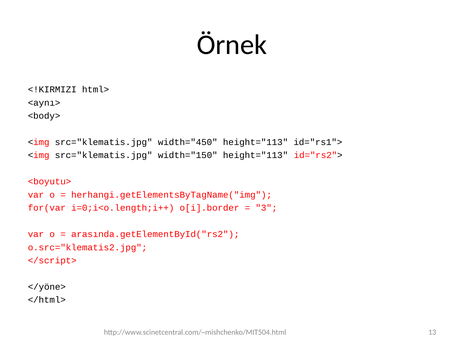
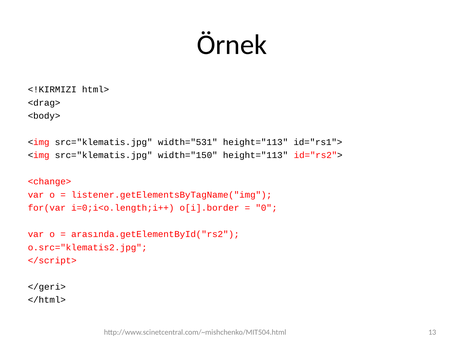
<aynı>: <aynı> -> <drag>
width="450: width="450 -> width="531
<boyutu>: <boyutu> -> <change>
herhangi.getElementsByTagName("img: herhangi.getElementsByTagName("img -> listener.getElementsByTagName("img
3: 3 -> 0
</yöne>: </yöne> -> </geri>
